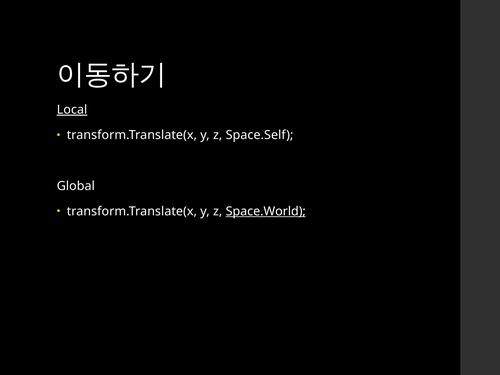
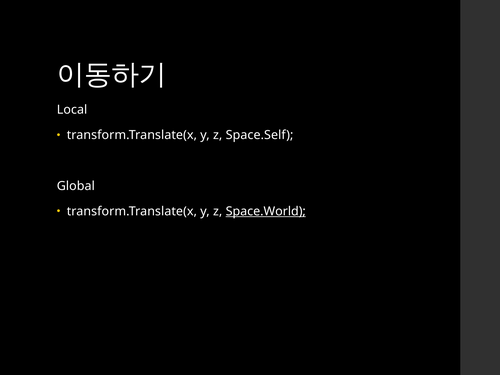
Local underline: present -> none
